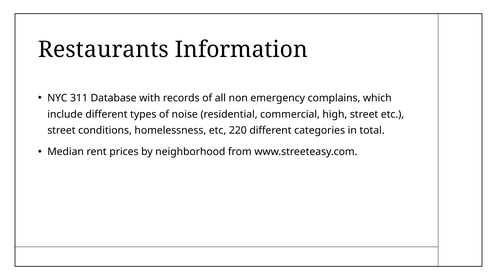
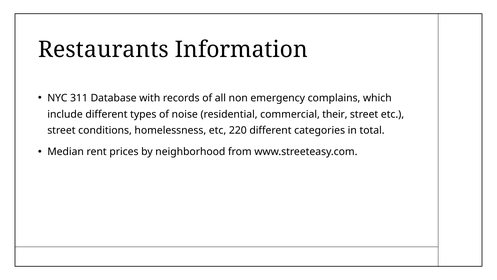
high: high -> their
